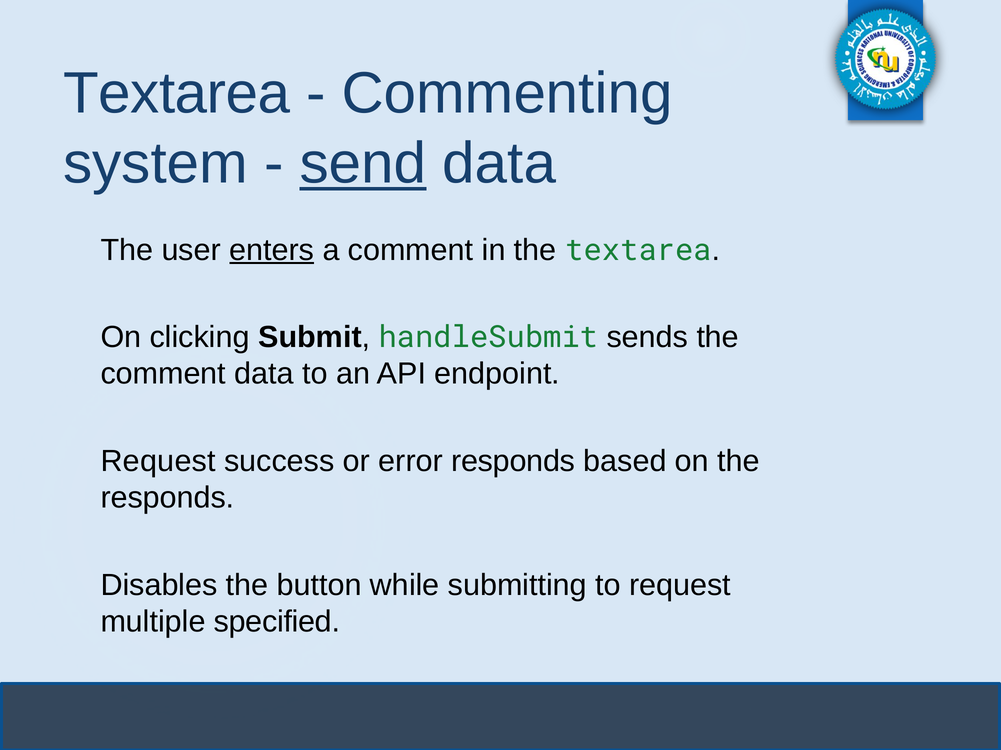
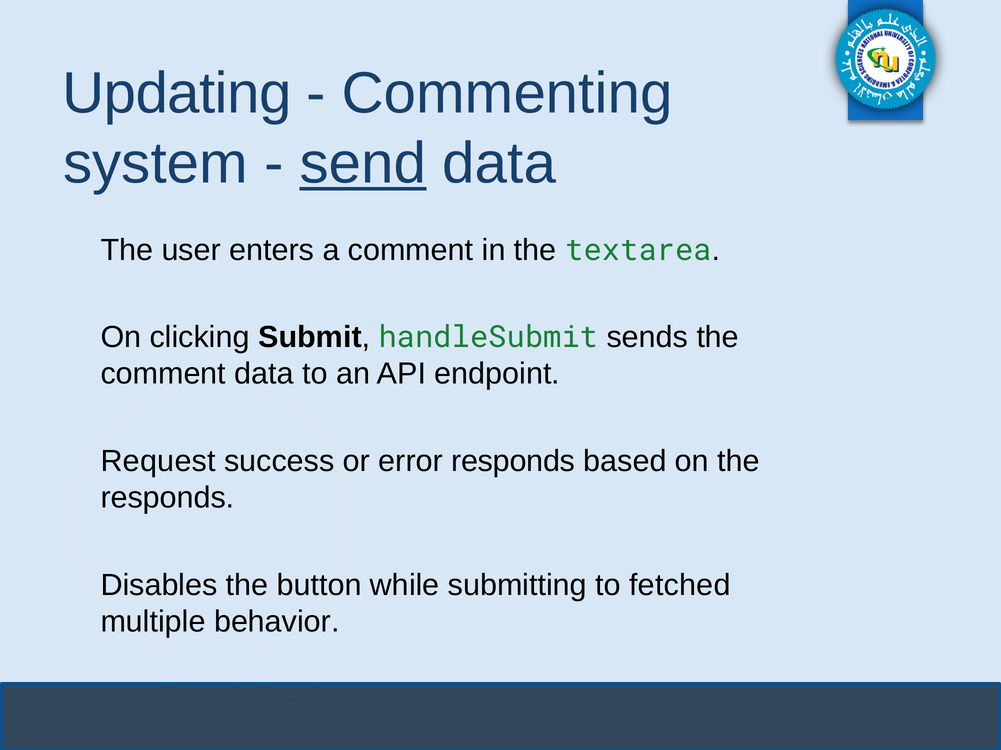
Textarea at (177, 94): Textarea -> Updating
enters underline: present -> none
to request: request -> fetched
specified: specified -> behavior
